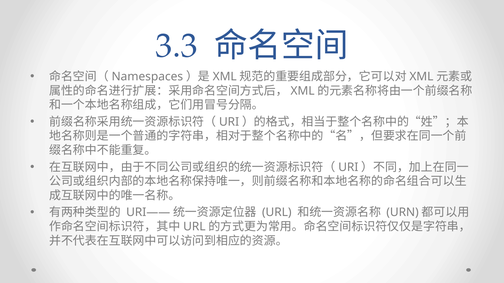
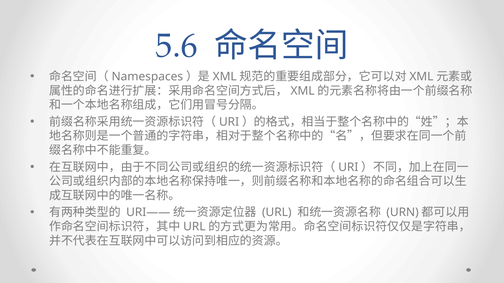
3.3: 3.3 -> 5.6
